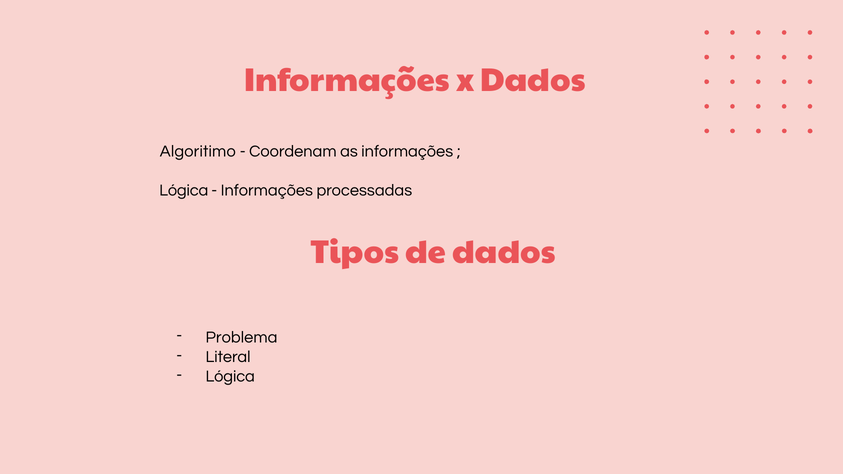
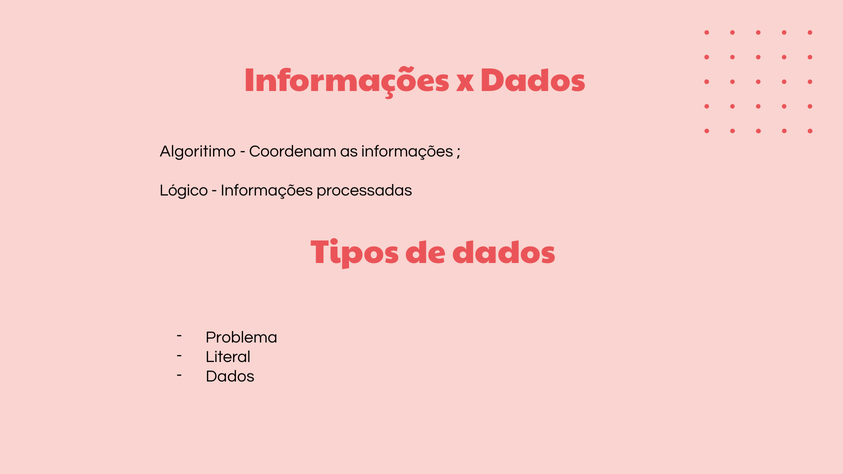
Lógica at (184, 191): Lógica -> Lógico
Lógica at (230, 377): Lógica -> Dados
